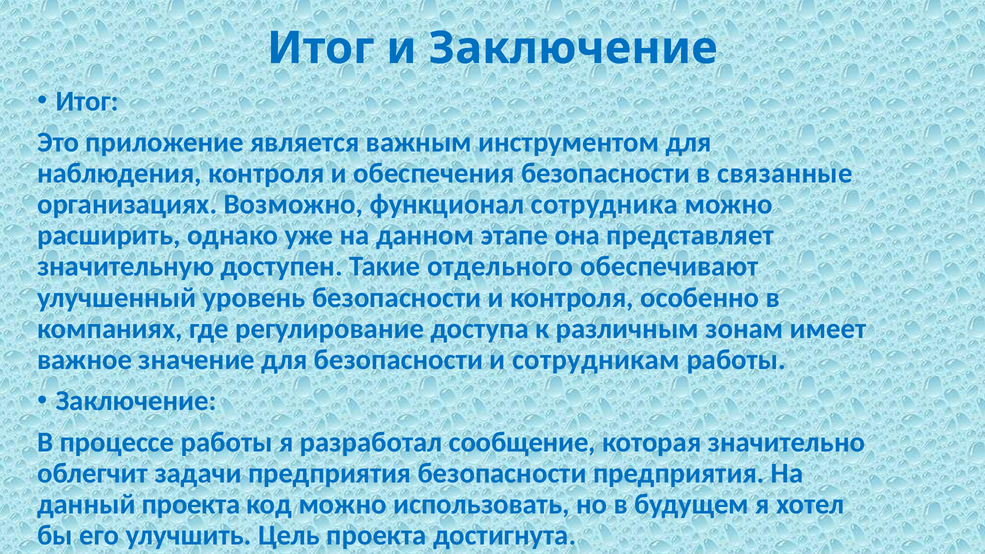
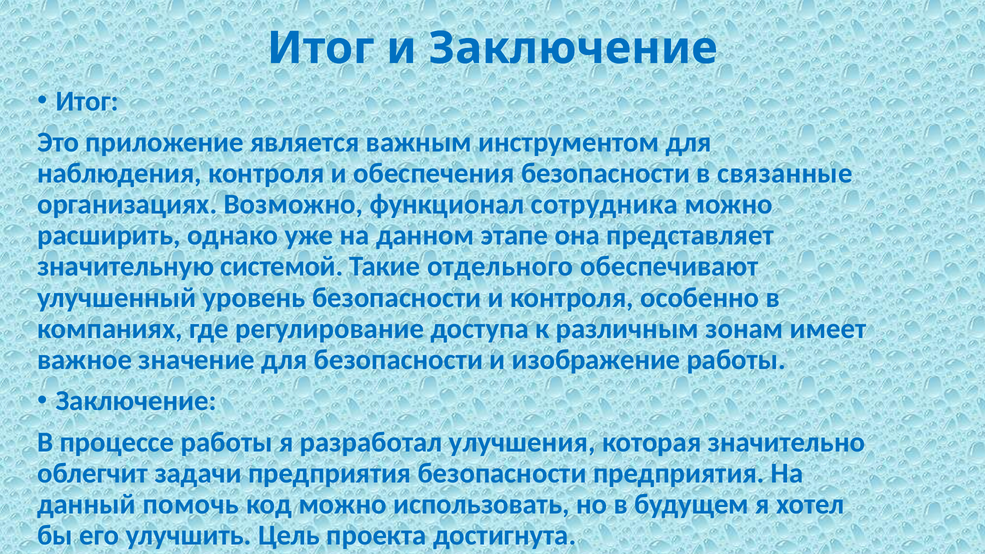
доступен: доступен -> системой
сотрудникам: сотрудникам -> изображение
сообщение: сообщение -> улучшения
данный проекта: проекта -> помочь
